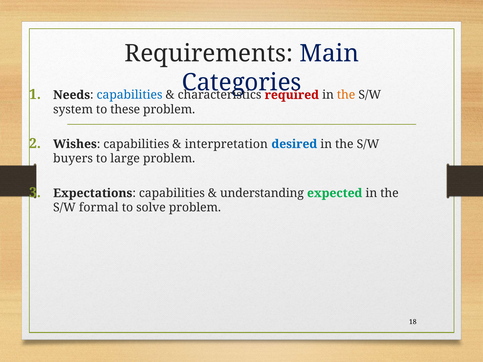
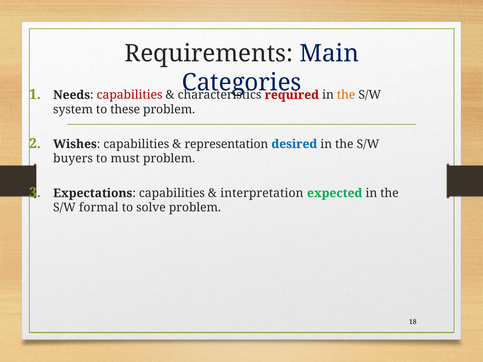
capabilities at (130, 95) colour: blue -> red
interpretation: interpretation -> representation
large: large -> must
understanding: understanding -> interpretation
